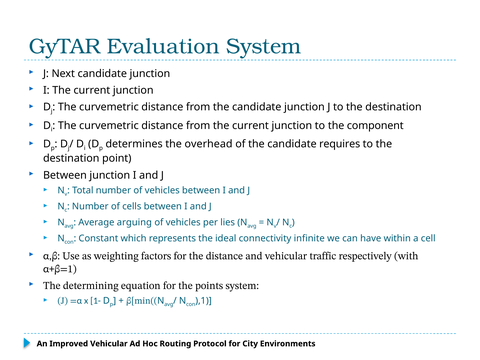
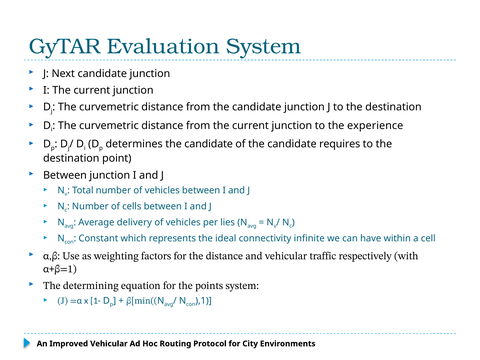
component: component -> experience
determines the overhead: overhead -> candidate
arguing: arguing -> delivery
